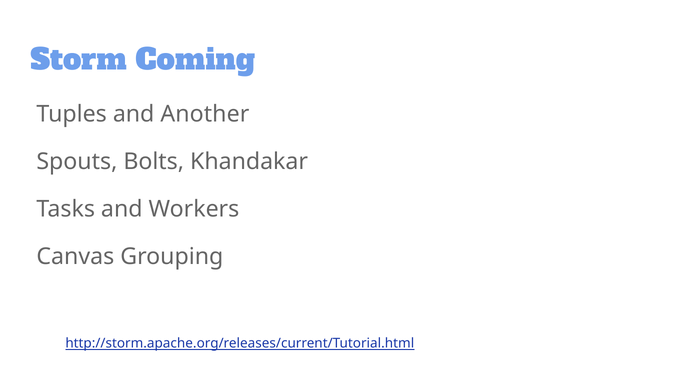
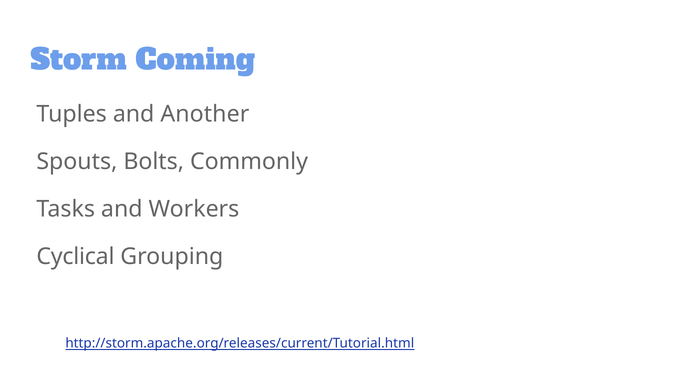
Khandakar: Khandakar -> Commonly
Canvas: Canvas -> Cyclical
